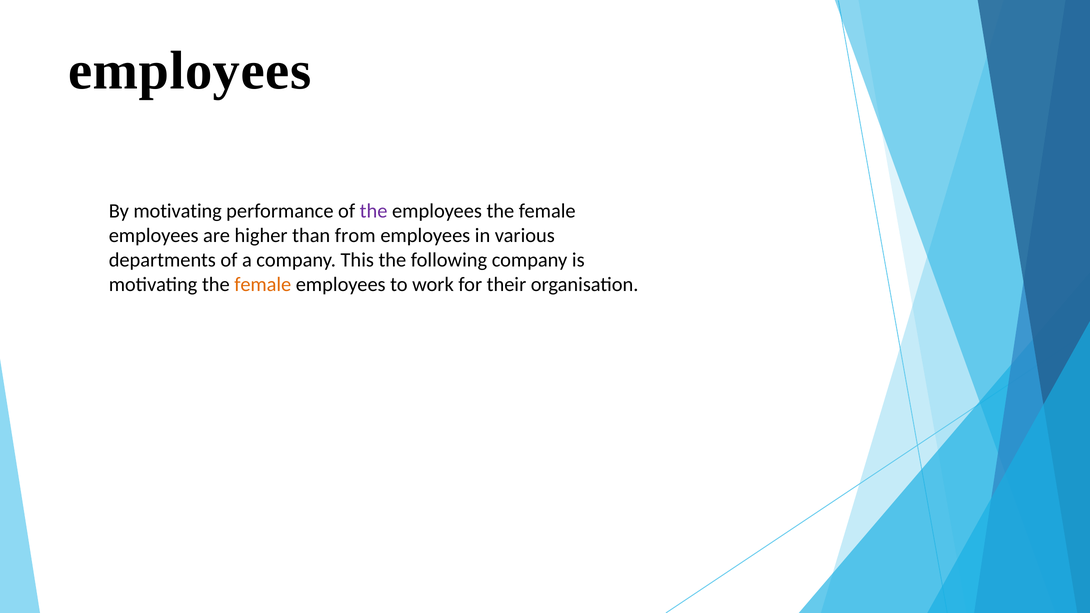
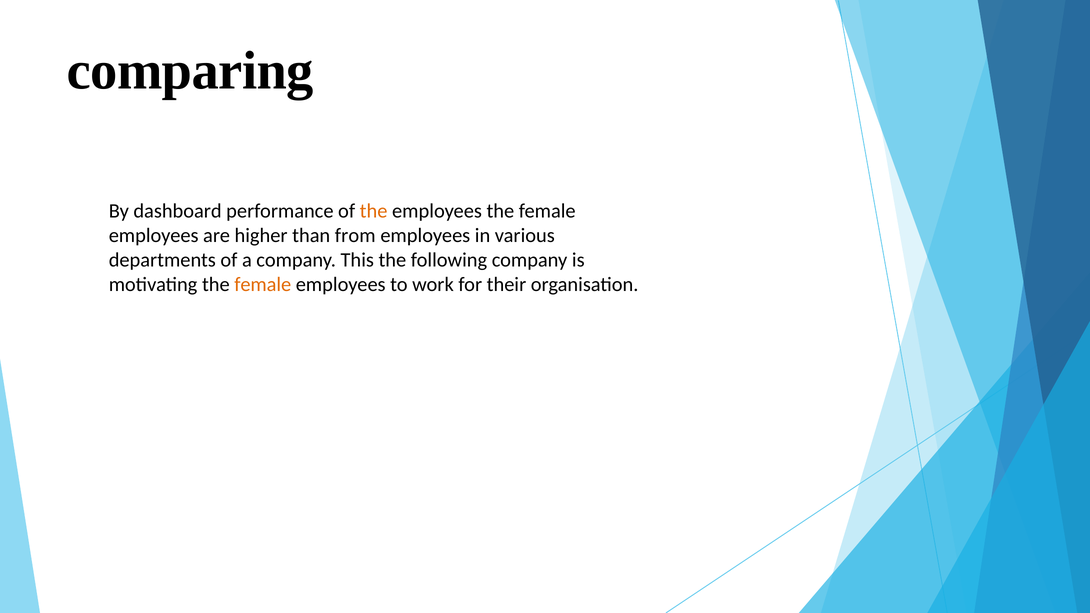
employees at (190, 71): employees -> comparing
By motivating: motivating -> dashboard
the at (374, 211) colour: purple -> orange
